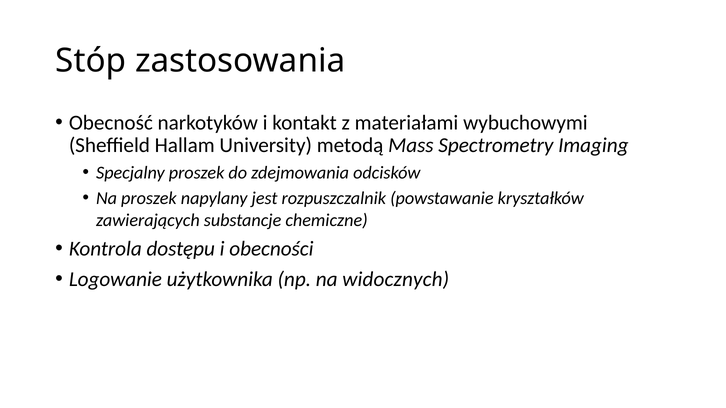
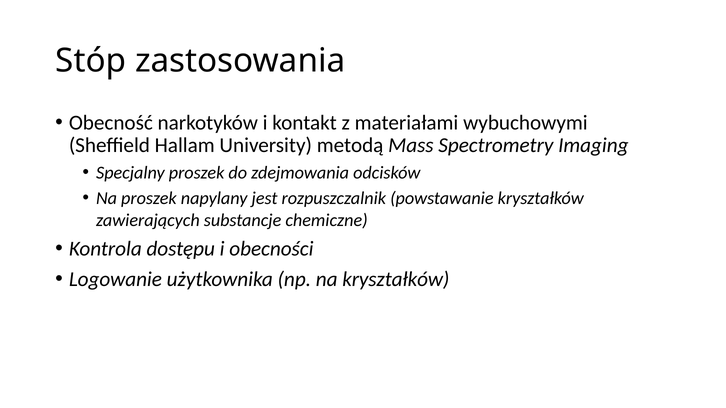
na widocznych: widocznych -> kryształków
